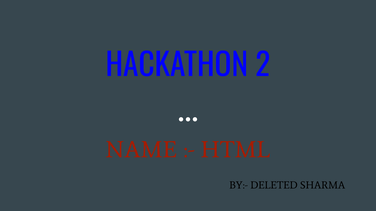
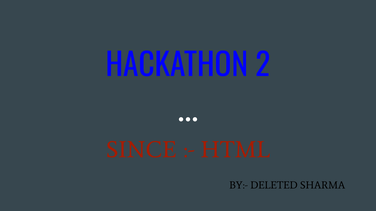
NAME: NAME -> SINCE
